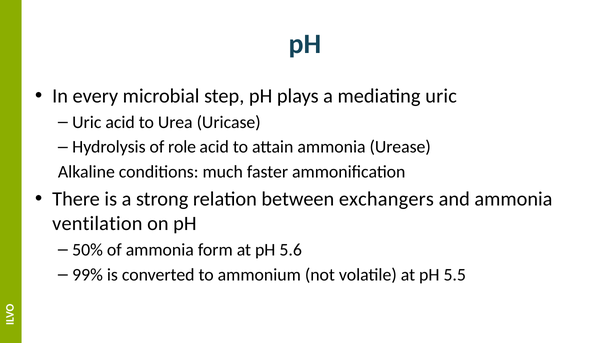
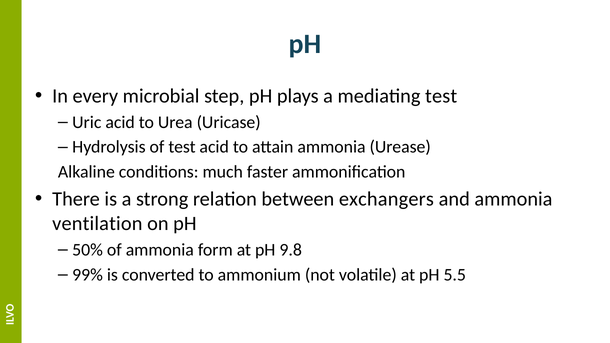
mediating uric: uric -> test
of role: role -> test
5.6: 5.6 -> 9.8
